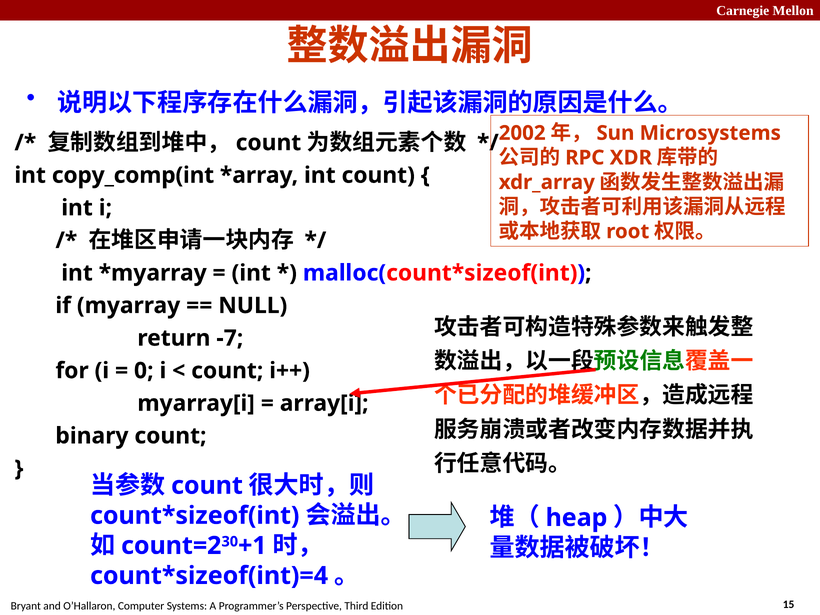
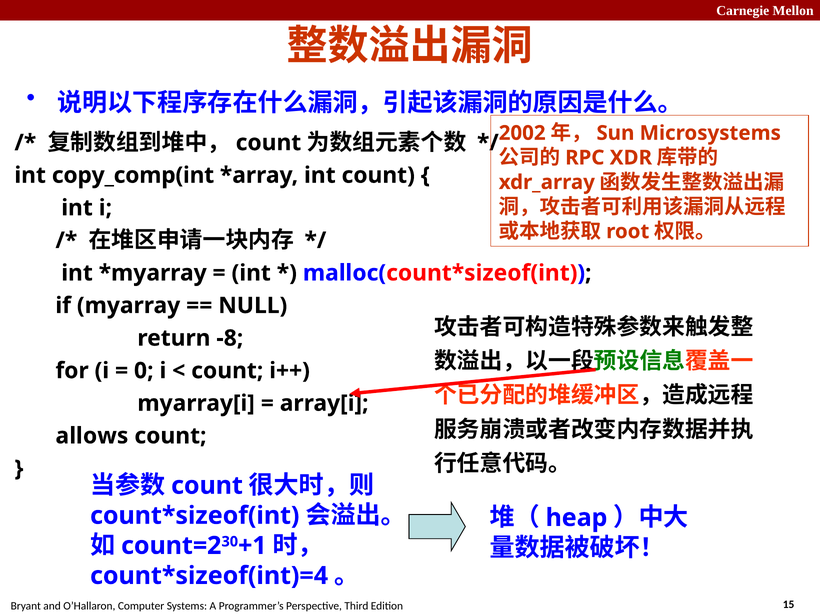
-7: -7 -> -8
binary: binary -> allows
